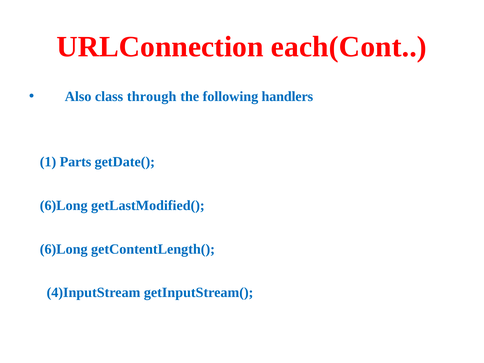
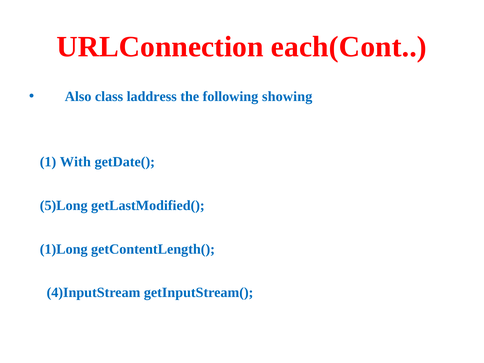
through: through -> laddress
handlers: handlers -> showing
Parts: Parts -> With
6)Long at (64, 205): 6)Long -> 5)Long
6)Long at (64, 249): 6)Long -> 1)Long
